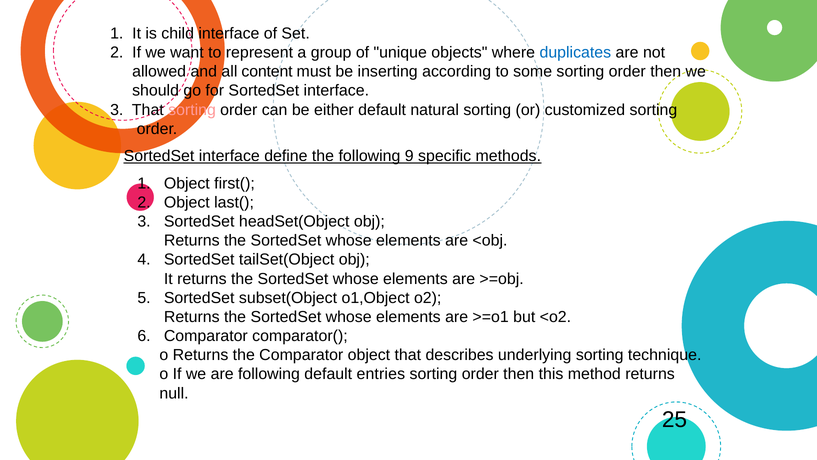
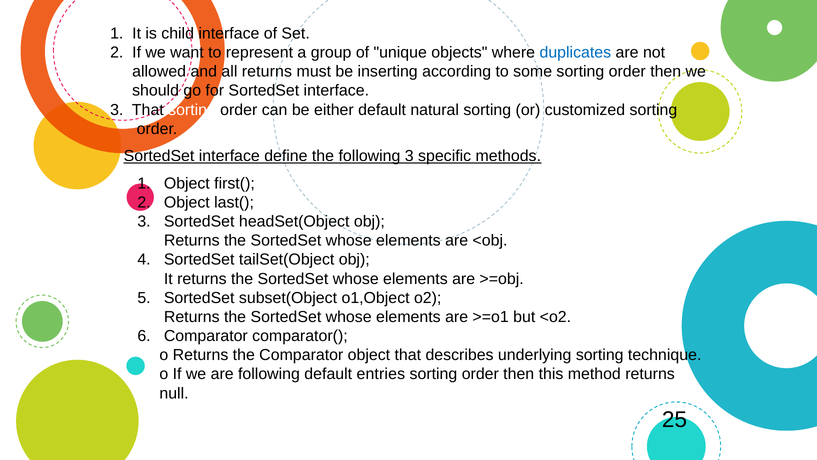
all content: content -> returns
sorting at (192, 110) colour: pink -> white
following 9: 9 -> 3
